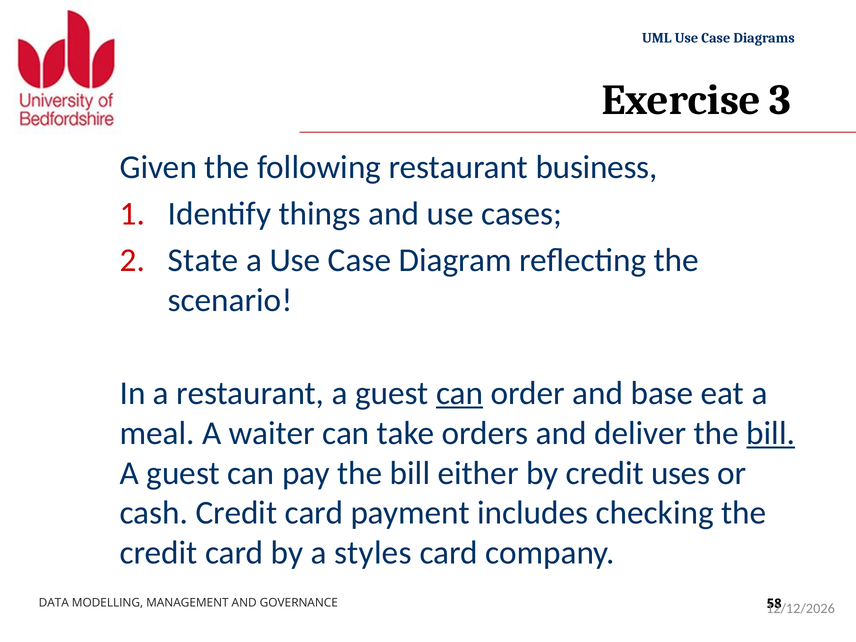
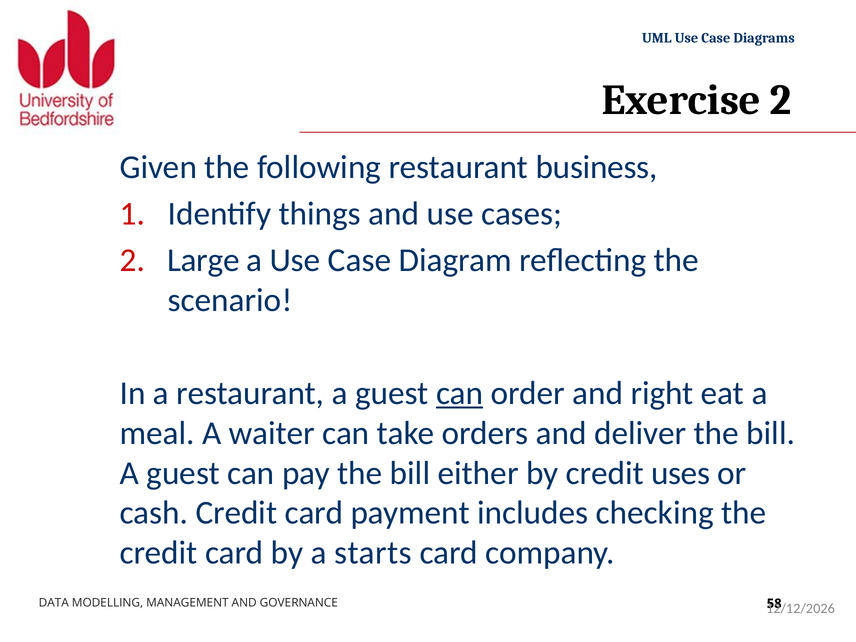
Exercise 3: 3 -> 2
State: State -> Large
base: base -> right
bill at (771, 433) underline: present -> none
styles: styles -> starts
